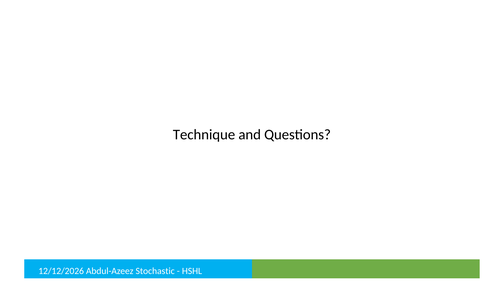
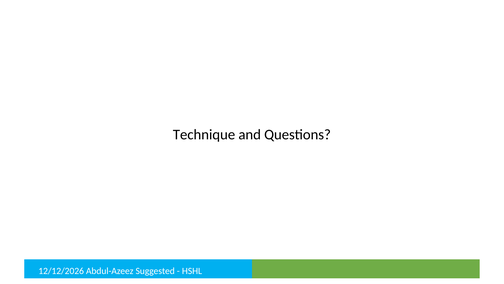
Stochastic: Stochastic -> Suggested
